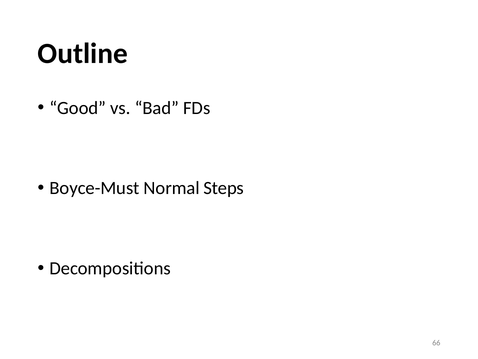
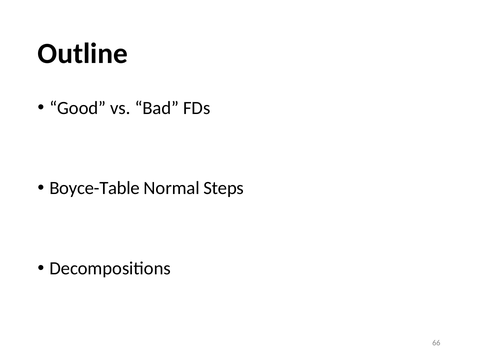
Boyce-Must: Boyce-Must -> Boyce-Table
